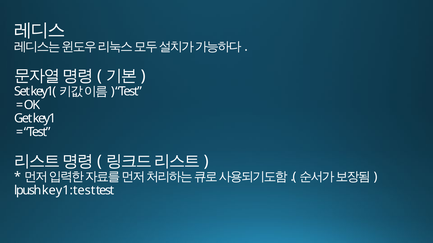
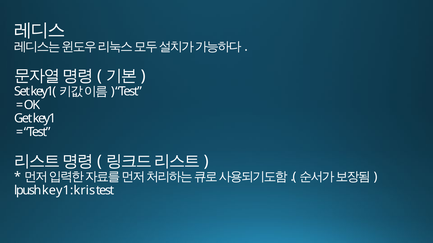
key1:test: key1:test -> key1:kris
